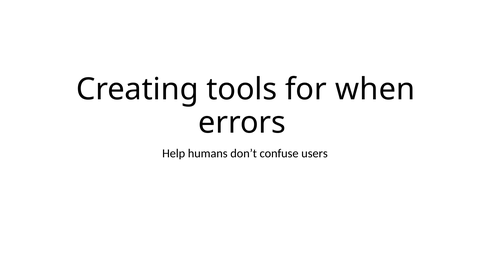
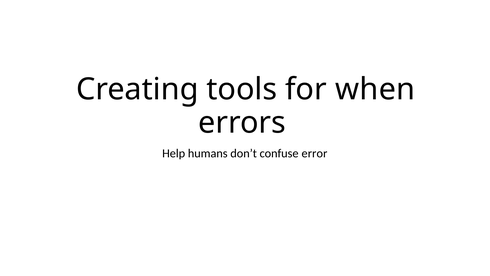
users: users -> error
